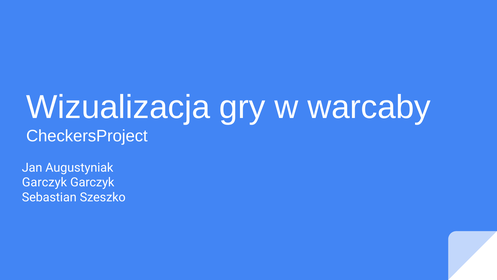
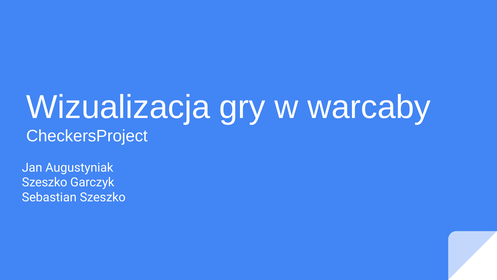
Garczyk at (44, 182): Garczyk -> Szeszko
